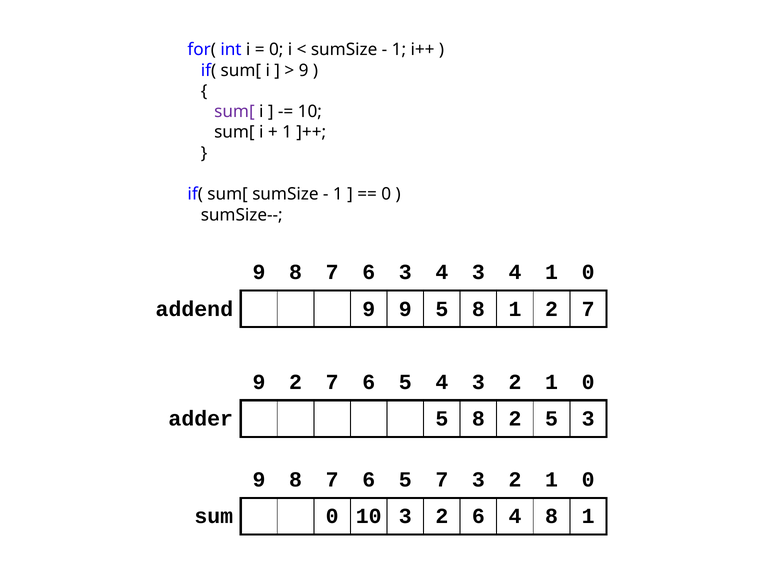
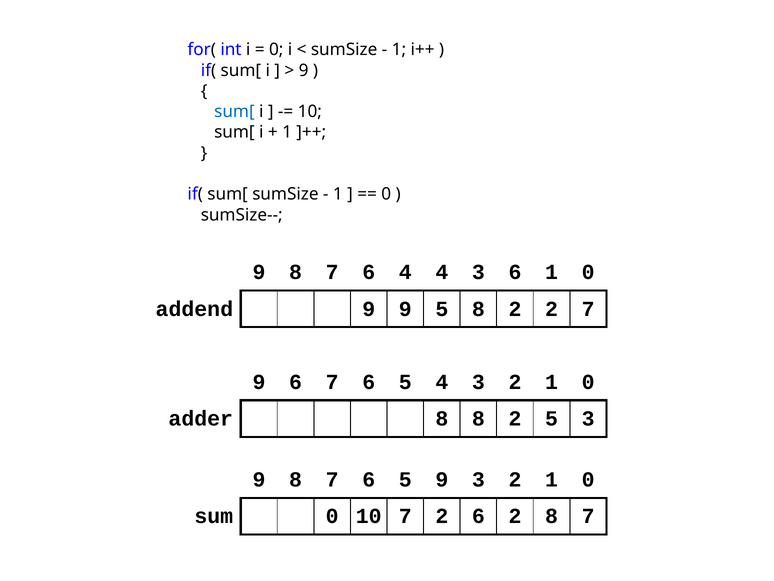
sum[ at (234, 112) colour: purple -> blue
6 3: 3 -> 4
4 3 4: 4 -> 6
5 8 1: 1 -> 2
9 2: 2 -> 6
adder 5: 5 -> 8
5 7: 7 -> 9
10 3: 3 -> 7
6 4: 4 -> 2
1 at (588, 516): 1 -> 7
